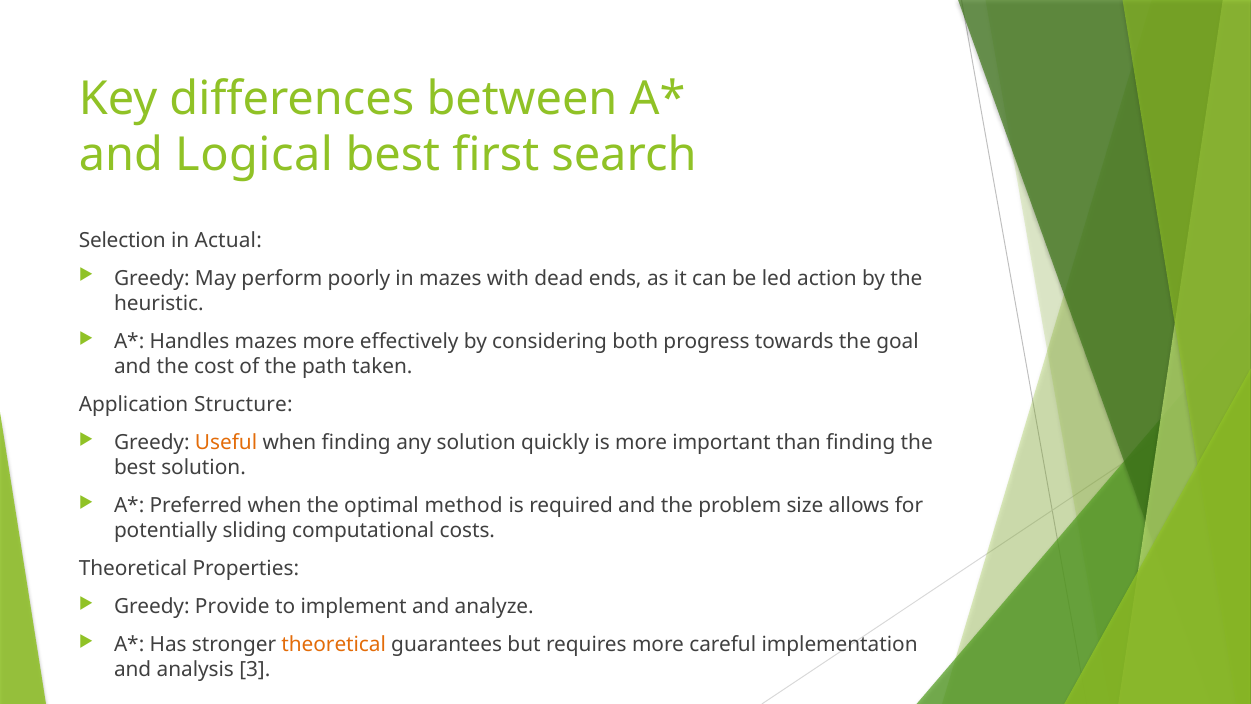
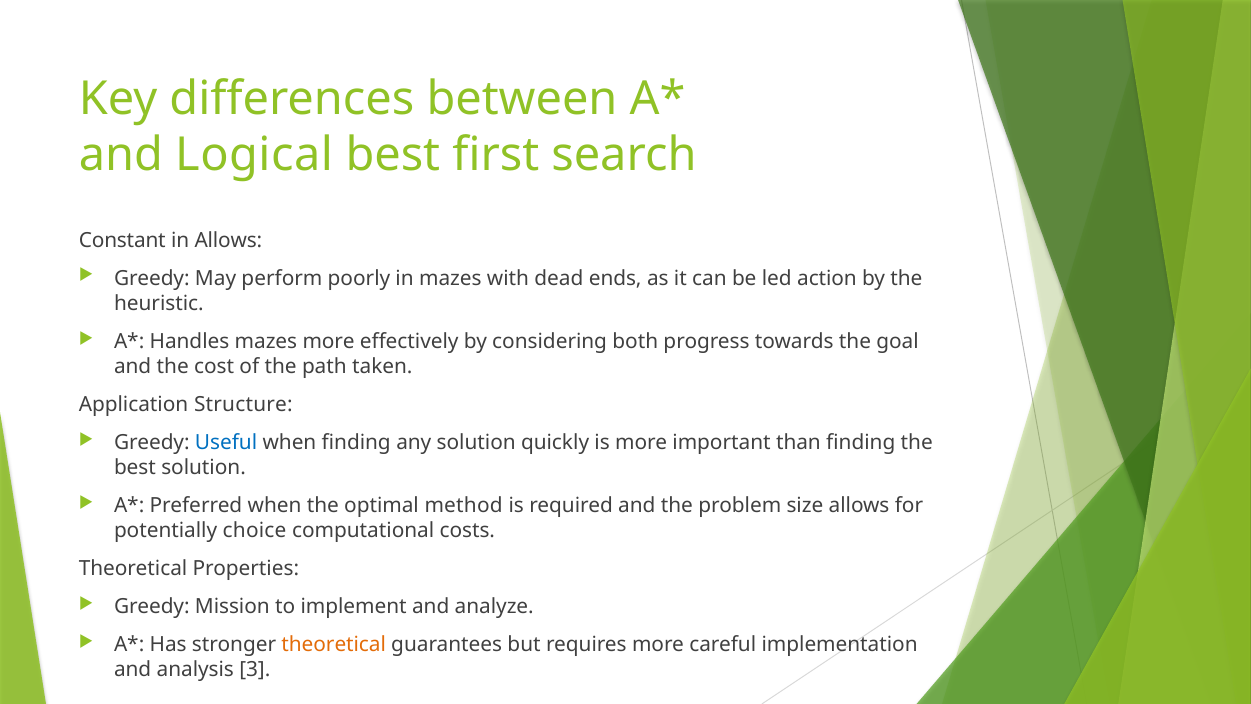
Selection: Selection -> Constant
in Actual: Actual -> Allows
Useful colour: orange -> blue
sliding: sliding -> choice
Provide: Provide -> Mission
